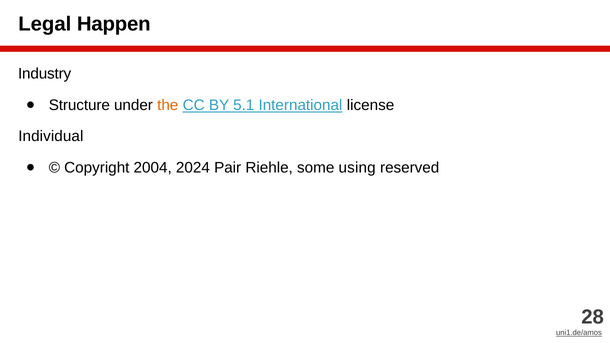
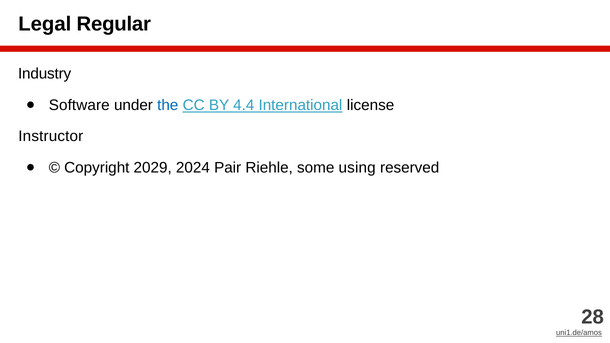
Happen: Happen -> Regular
Structure: Structure -> Software
the colour: orange -> blue
5.1: 5.1 -> 4.4
Individual: Individual -> Instructor
2004: 2004 -> 2029
